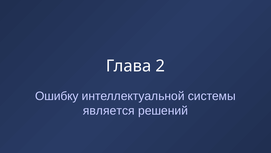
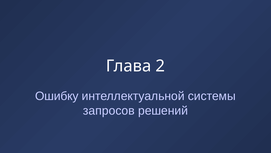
является: является -> запросов
